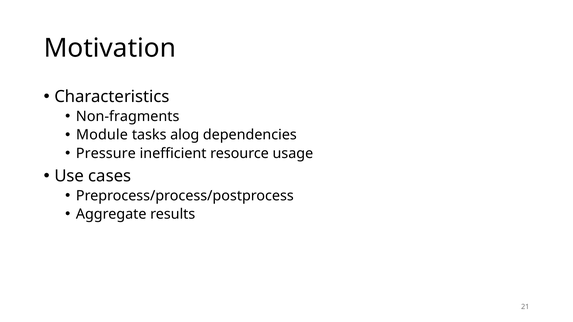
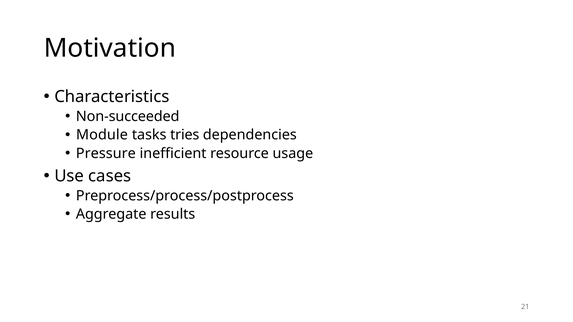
Non-fragments: Non-fragments -> Non-succeeded
alog: alog -> tries
